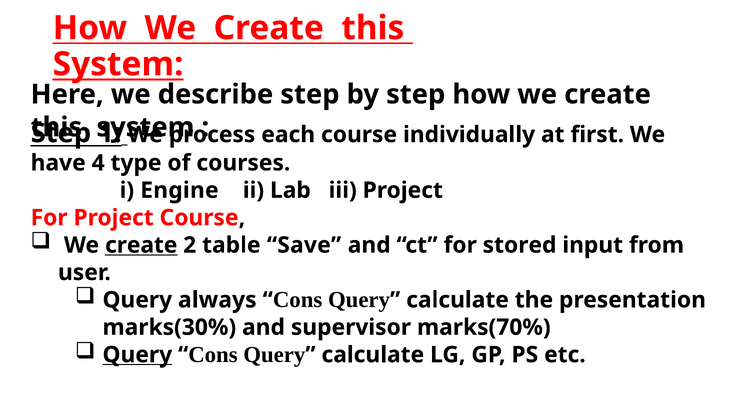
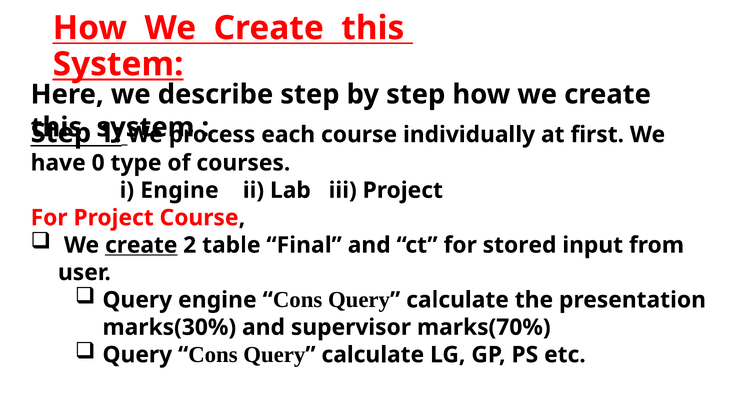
4: 4 -> 0
Save: Save -> Final
Query always: always -> engine
Query at (137, 354) underline: present -> none
